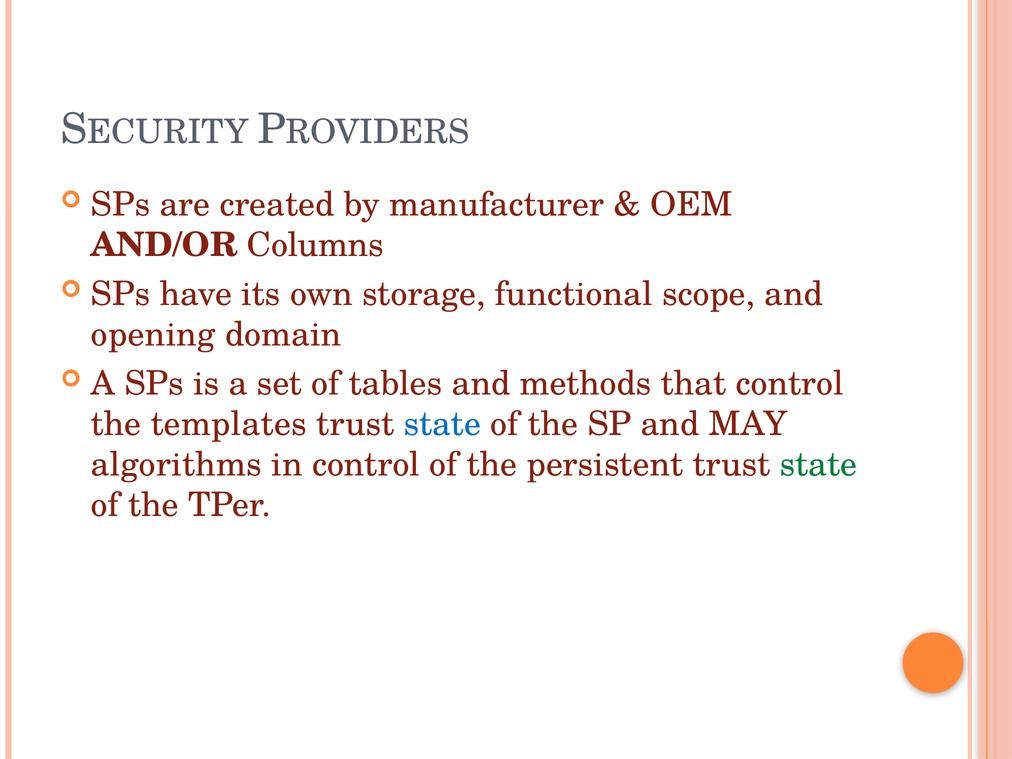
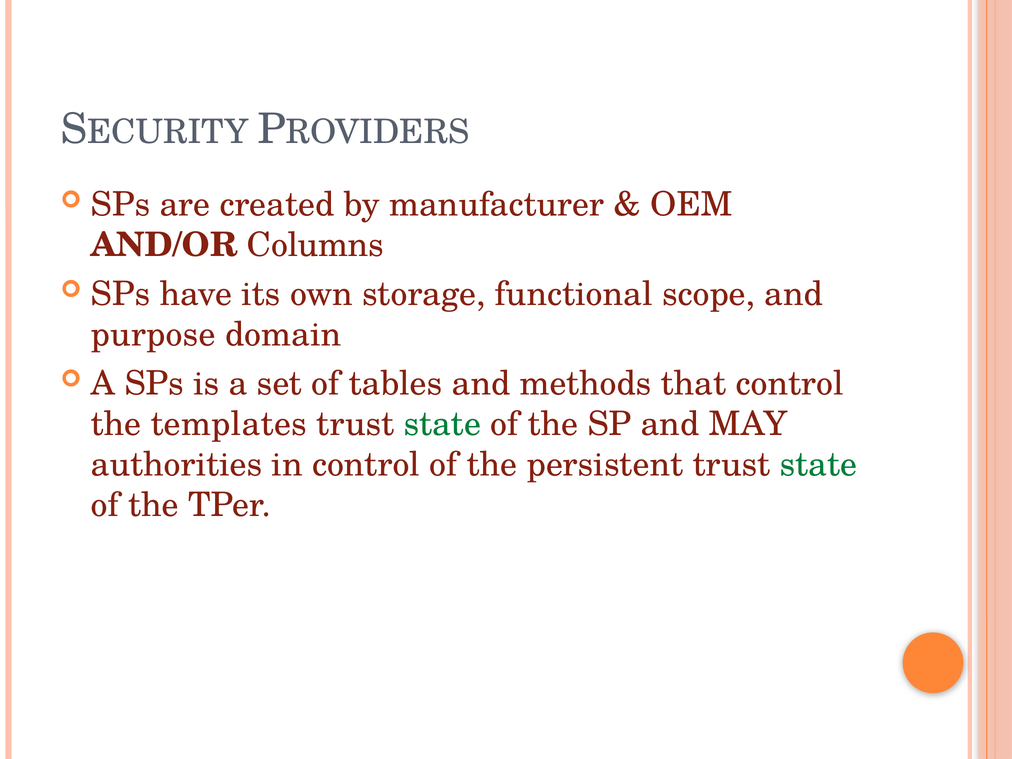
opening: opening -> purpose
state at (442, 424) colour: blue -> green
algorithms: algorithms -> authorities
